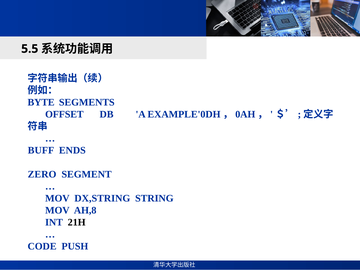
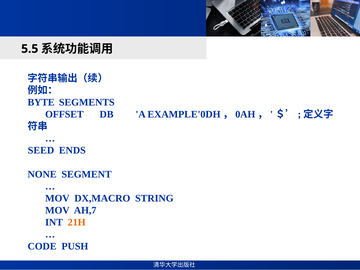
BUFF: BUFF -> SEED
ZERO: ZERO -> NONE
DX,STRING: DX,STRING -> DX,MACRO
AH,8: AH,8 -> AH,7
21H colour: black -> orange
